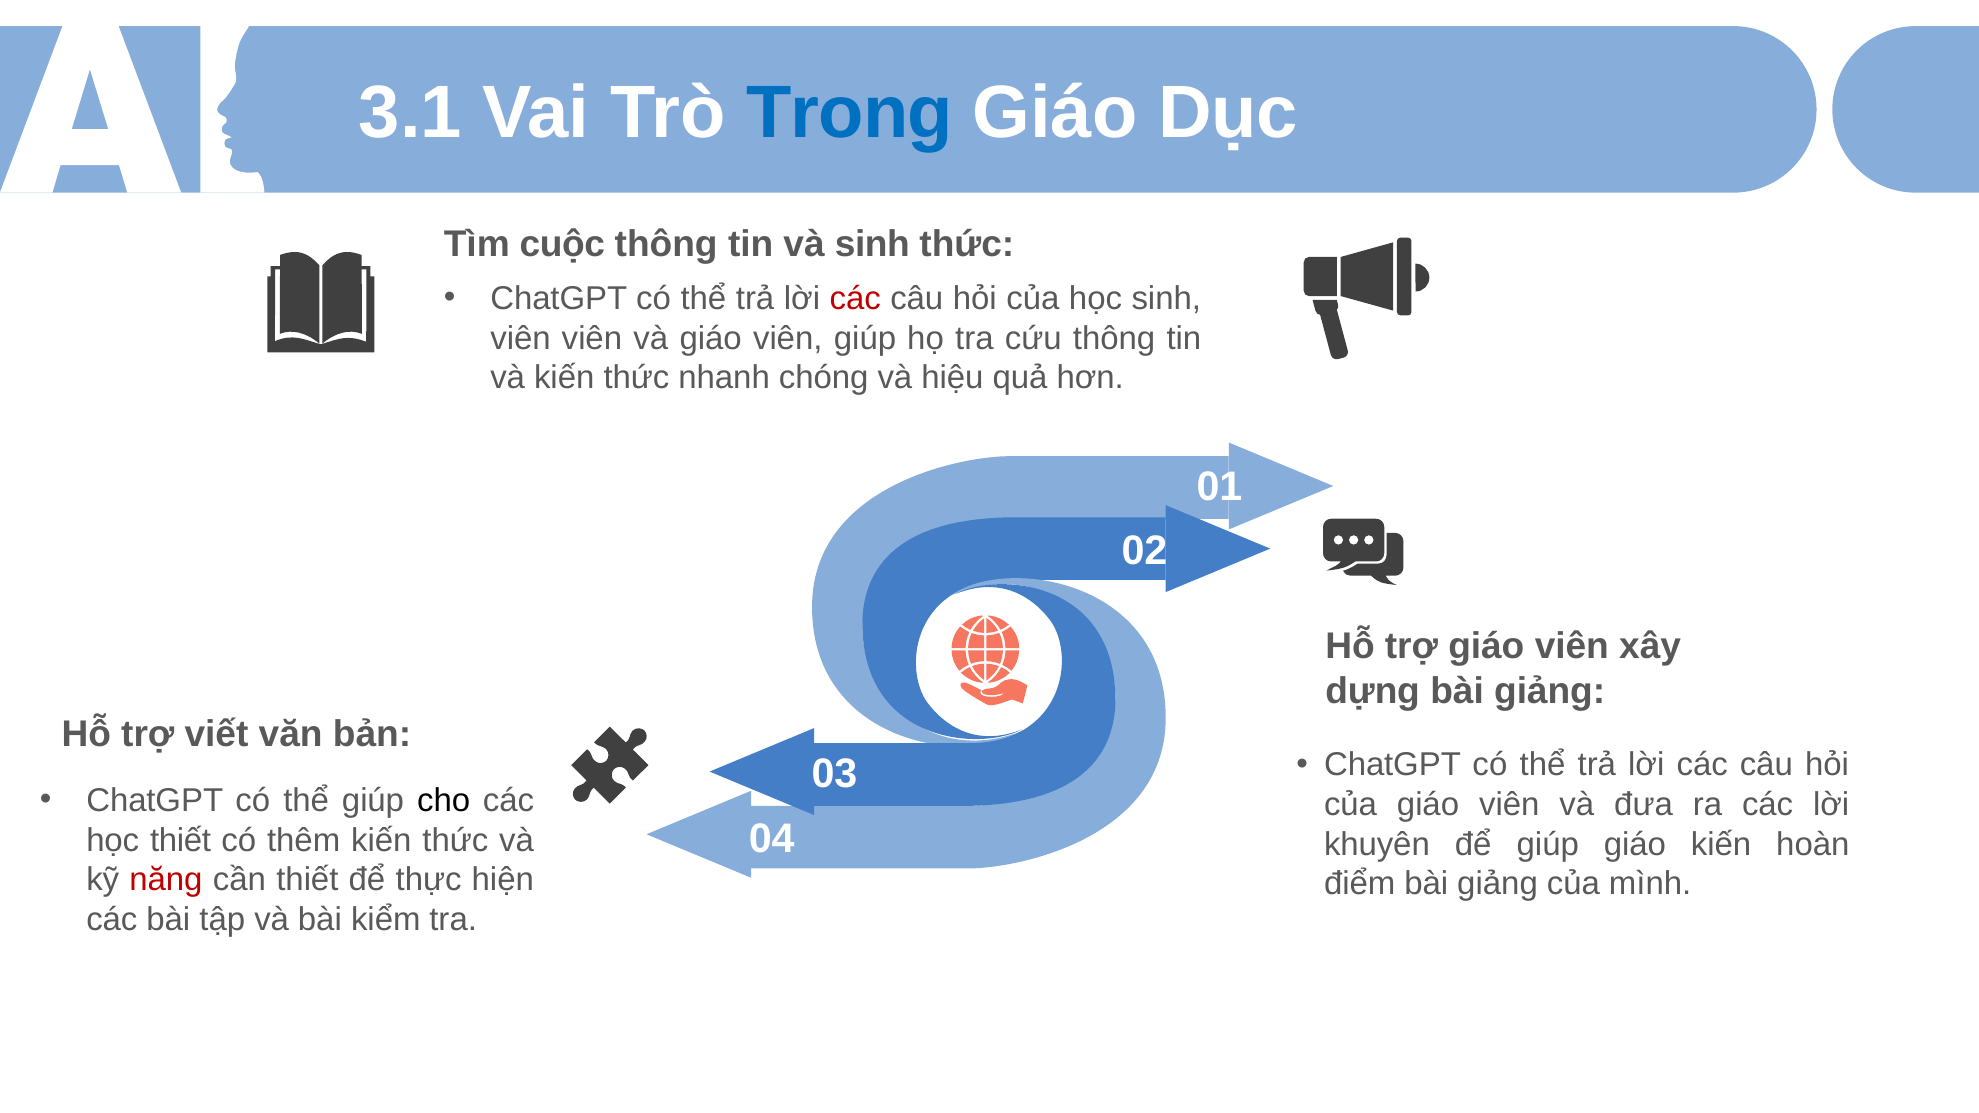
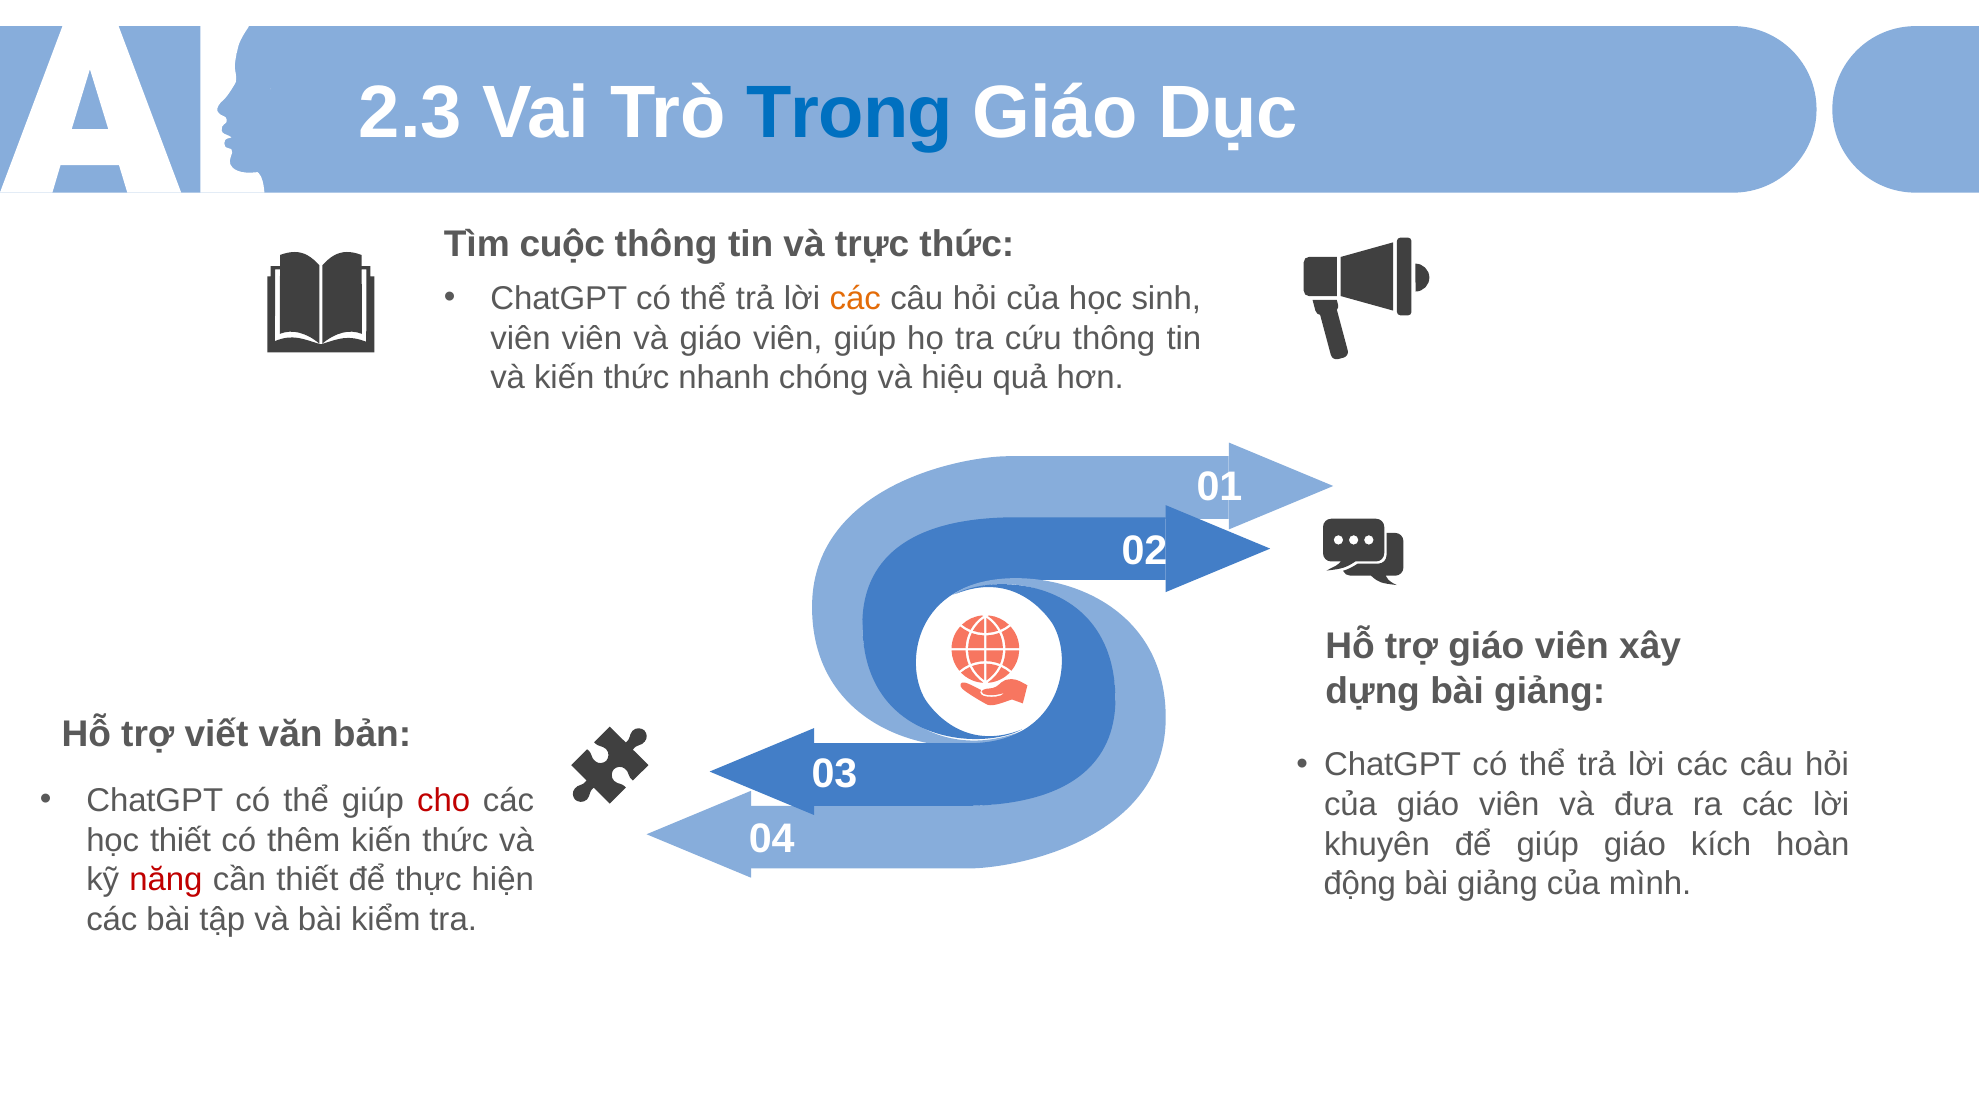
3.1: 3.1 -> 2.3
và sinh: sinh -> trực
các at (855, 299) colour: red -> orange
cho colour: black -> red
giáo kiến: kiến -> kích
điểm: điểm -> động
